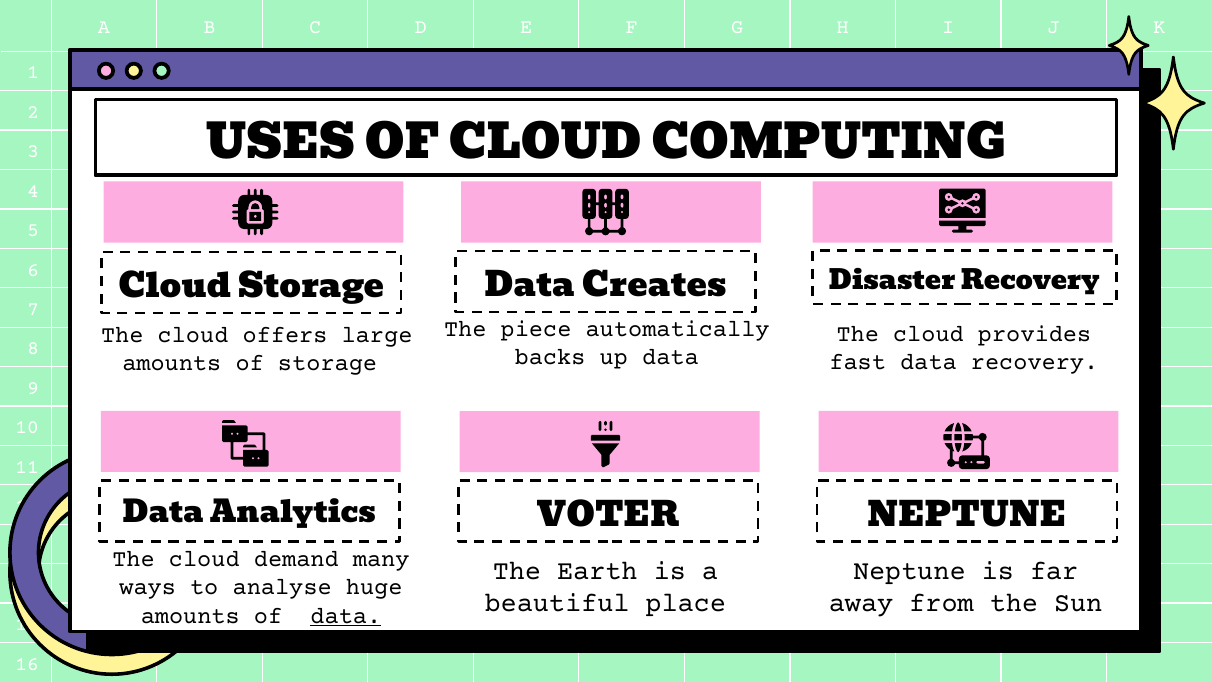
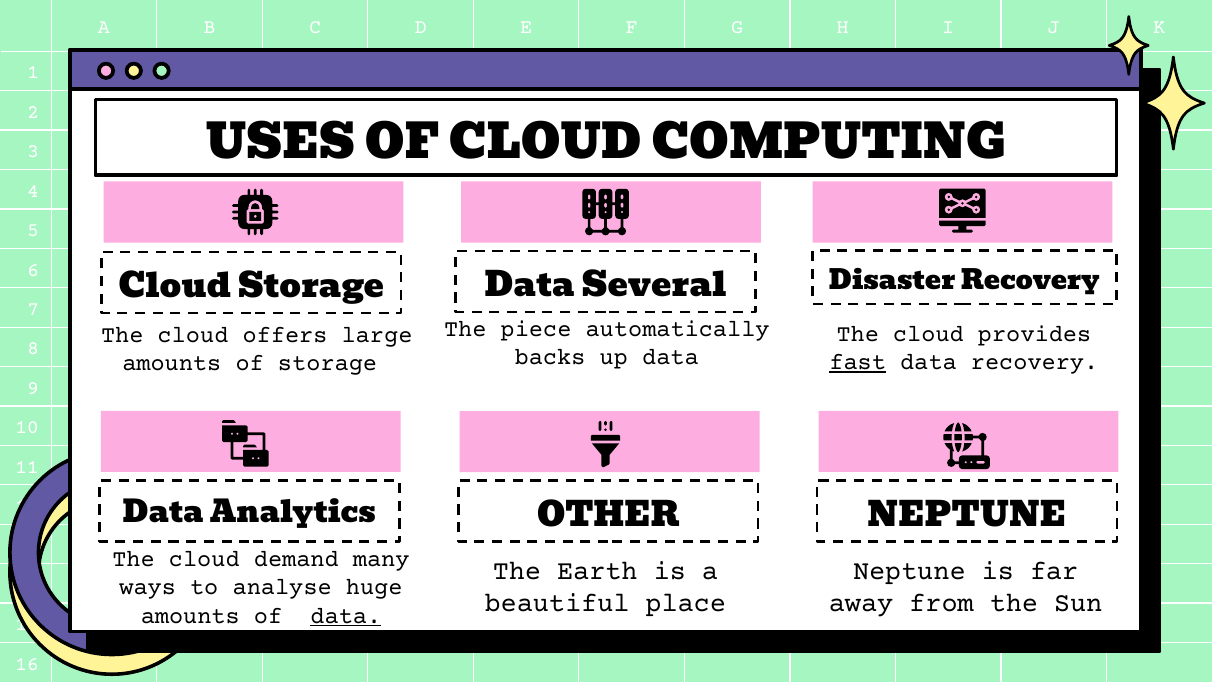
Creates: Creates -> Several
fast underline: none -> present
VOTER: VOTER -> OTHER
